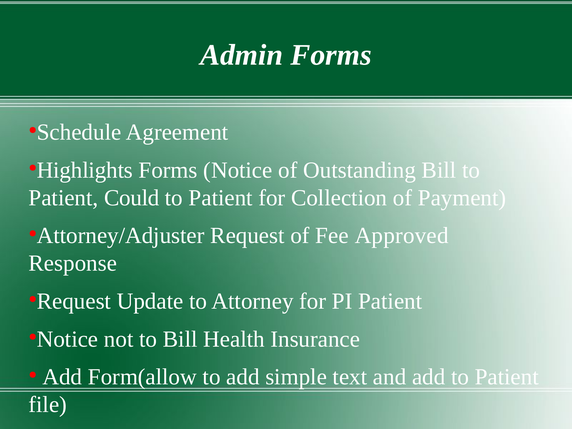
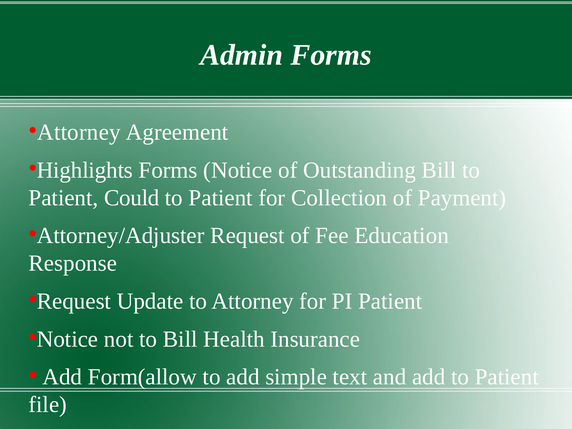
Schedule at (79, 132): Schedule -> Attorney
Approved: Approved -> Education
